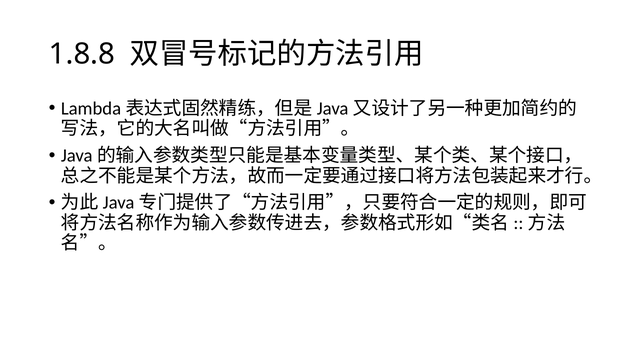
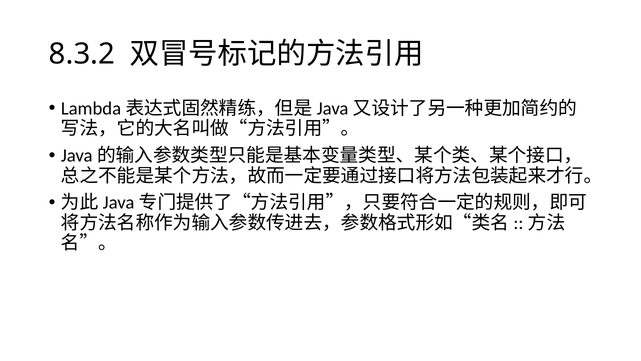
1.8.8: 1.8.8 -> 8.3.2
